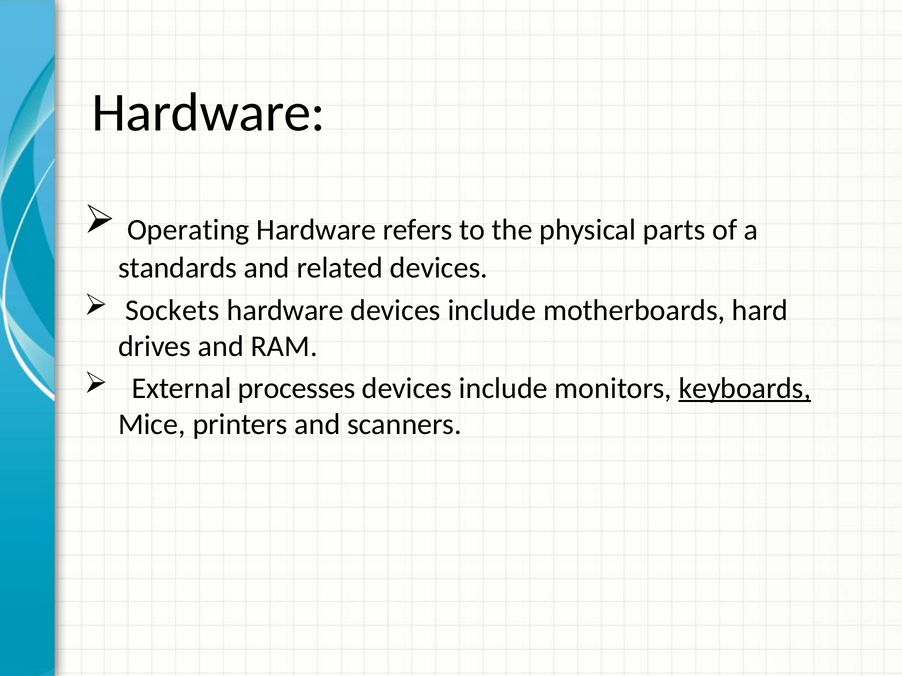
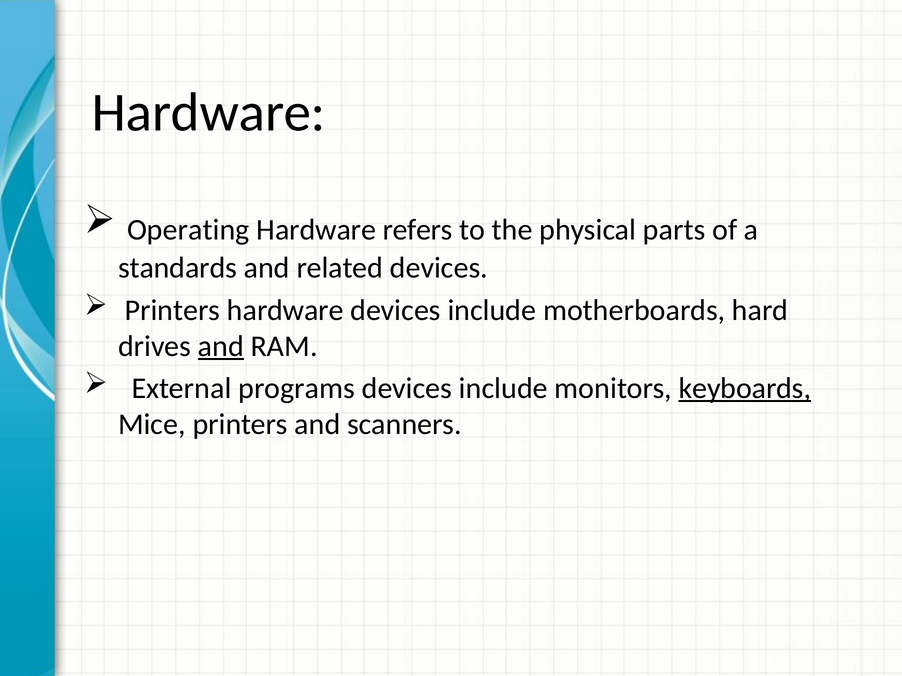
Sockets at (172, 310): Sockets -> Printers
and at (221, 346) underline: none -> present
processes: processes -> programs
